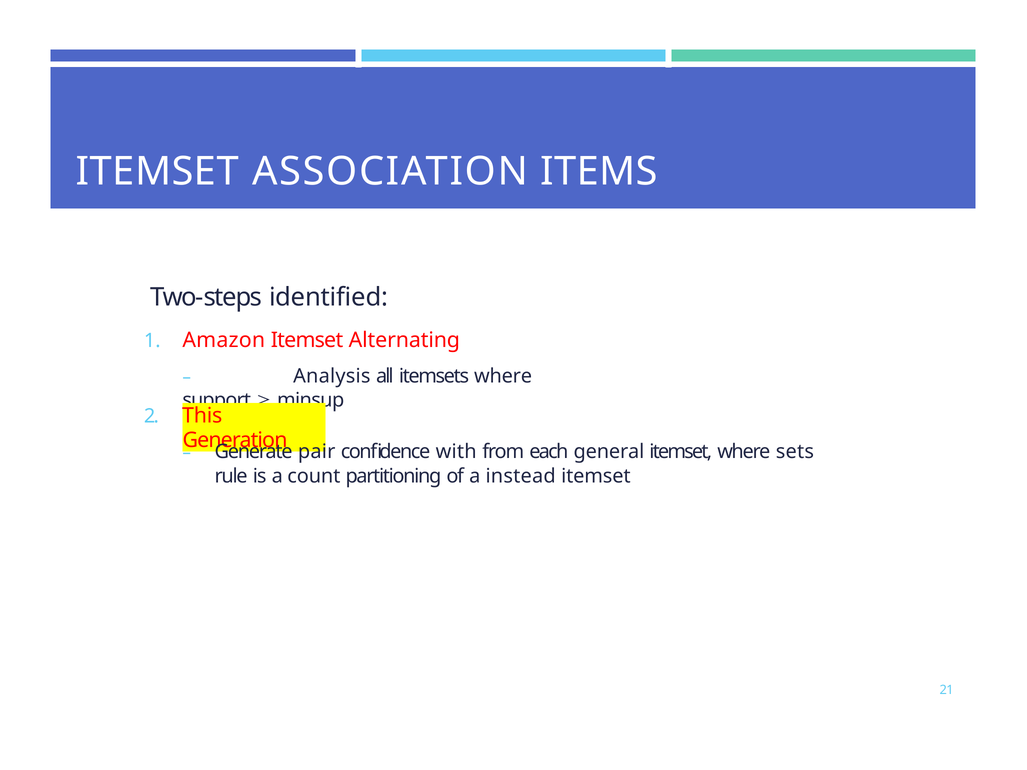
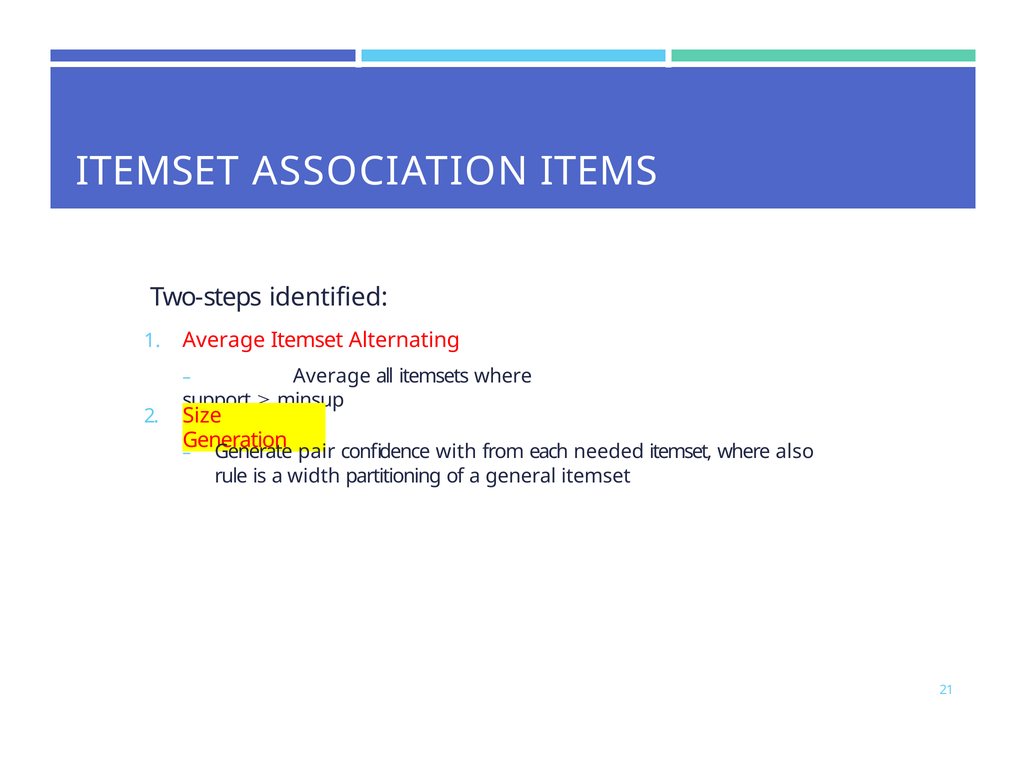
Amazon at (224, 340): Amazon -> Average
Analysis at (332, 376): Analysis -> Average
This: This -> Size
general: general -> needed
sets: sets -> also
count: count -> width
instead: instead -> general
